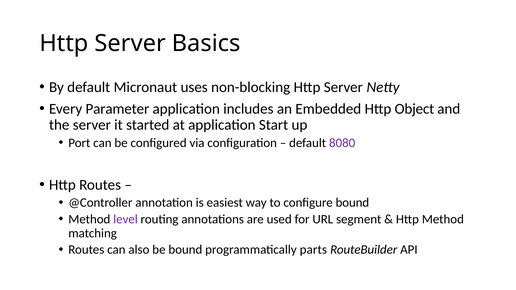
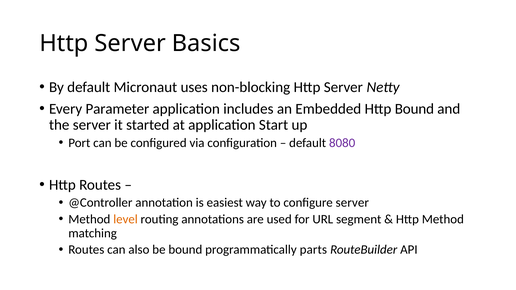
Http Object: Object -> Bound
configure bound: bound -> server
level colour: purple -> orange
